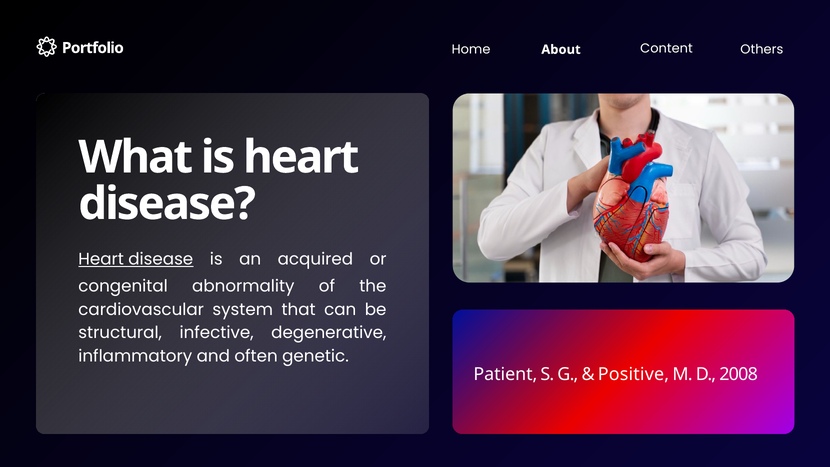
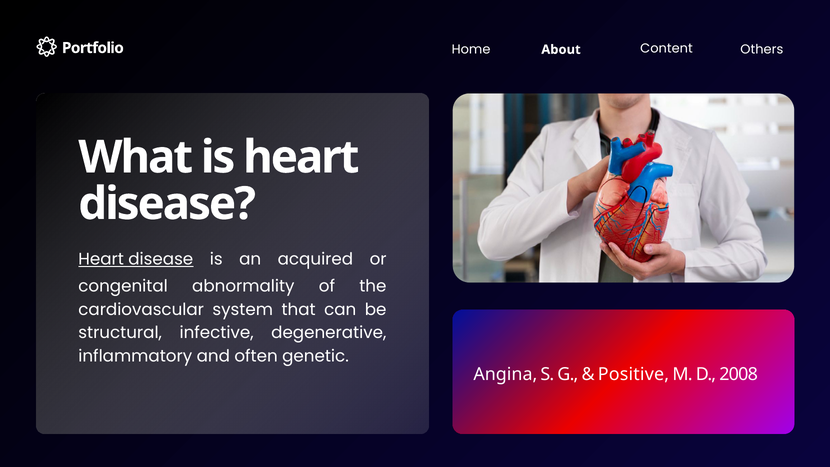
Patient: Patient -> Angina
